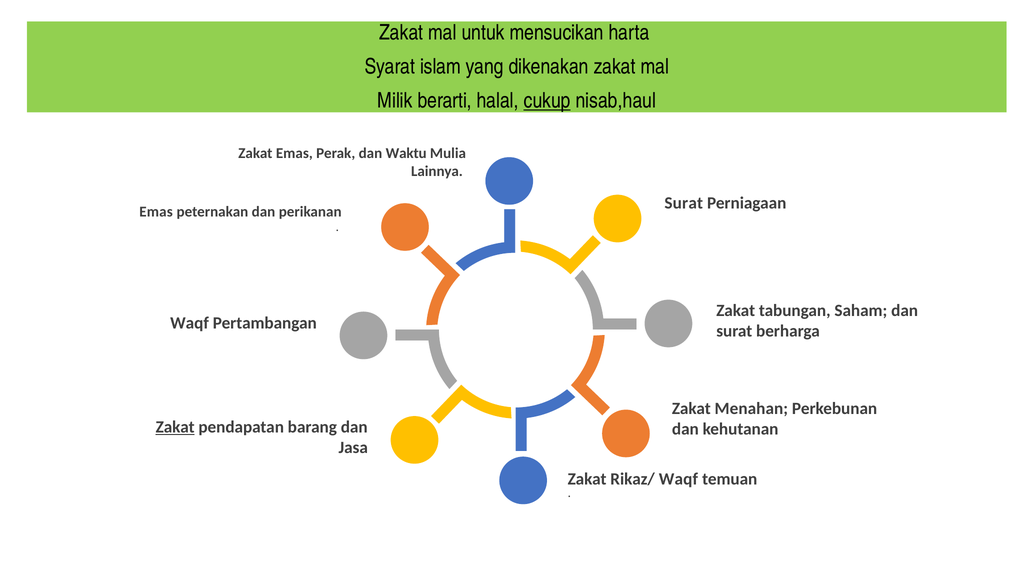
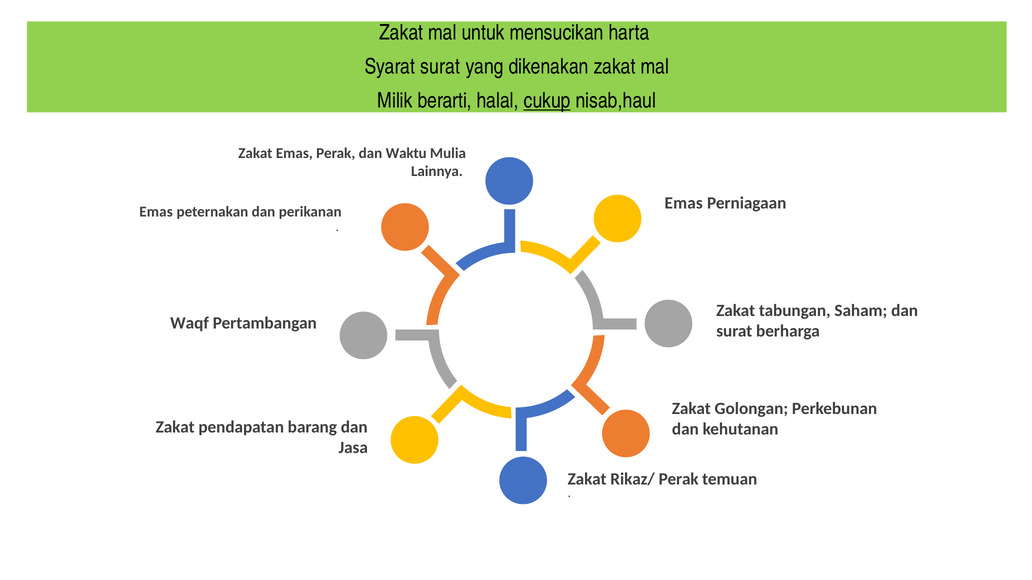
Syarat islam: islam -> surat
Surat at (684, 203): Surat -> Emas
Menahan: Menahan -> Golongan
Zakat at (175, 428) underline: present -> none
Rikaz/ Waqf: Waqf -> Perak
